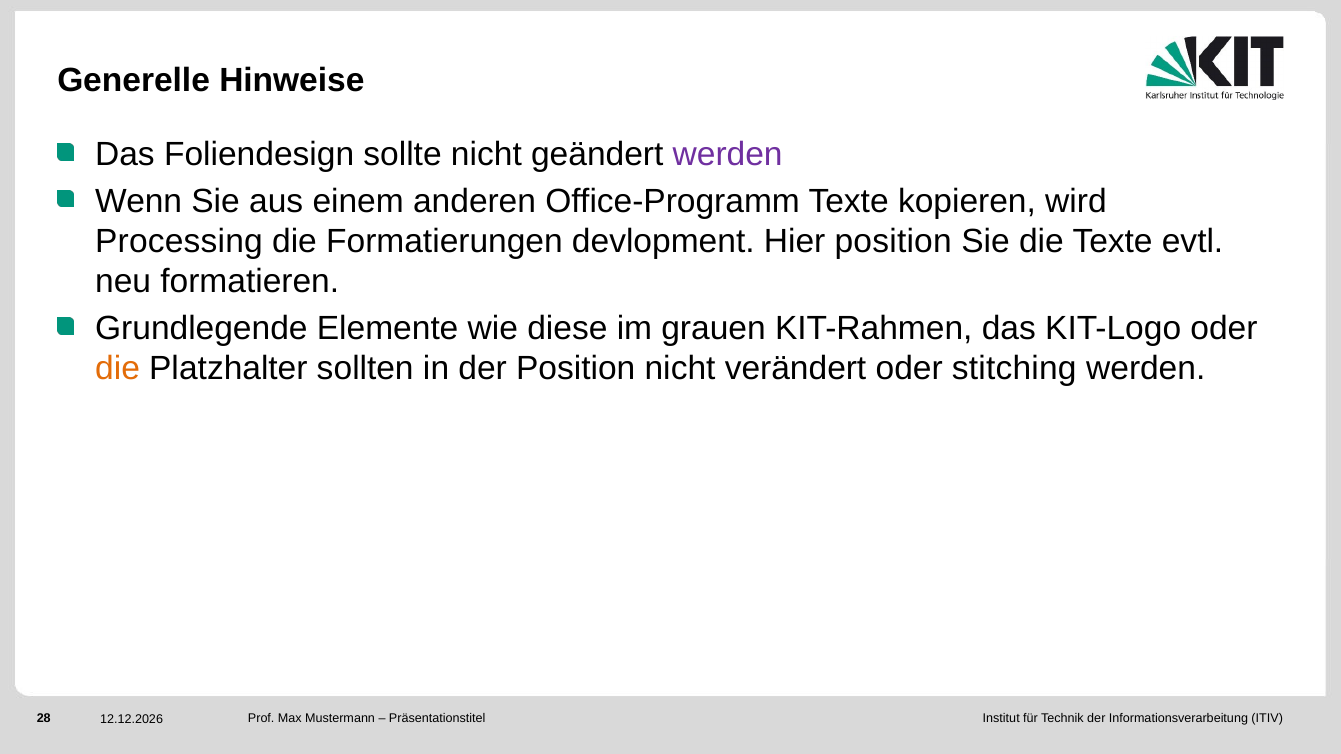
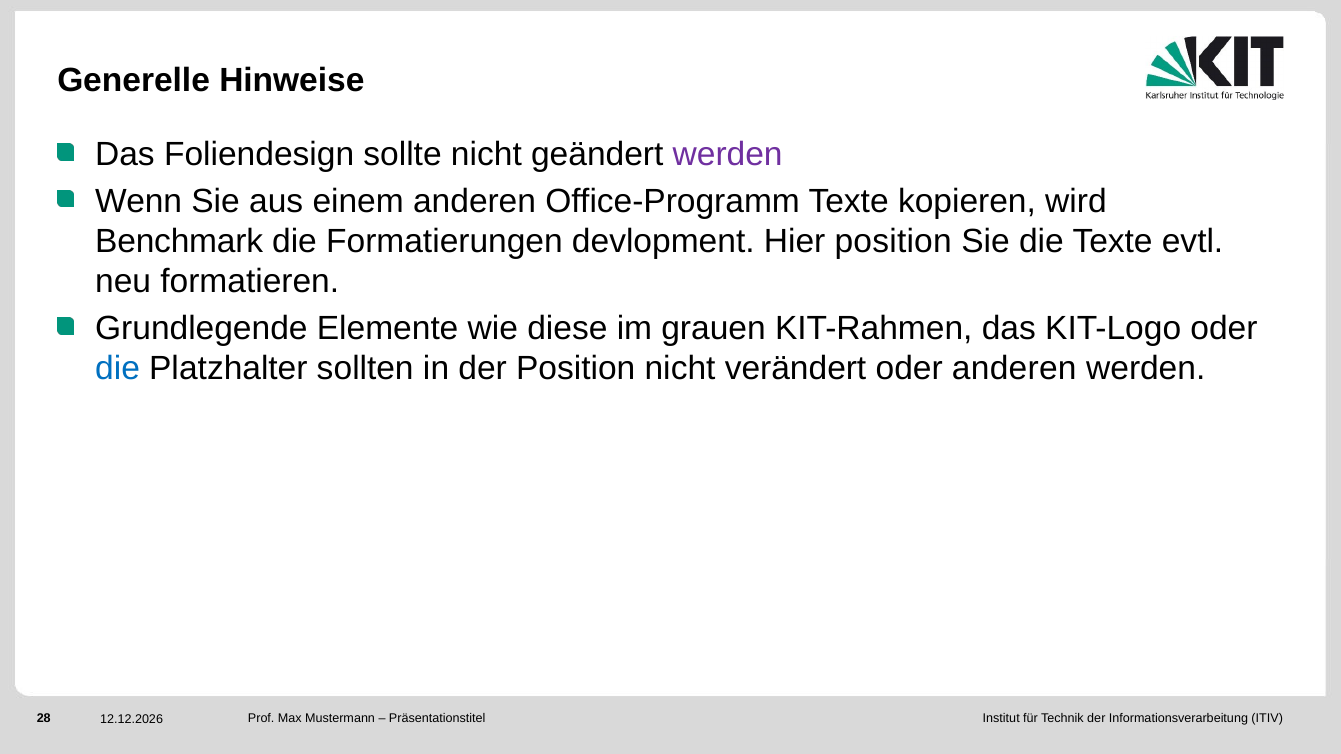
Processing: Processing -> Benchmark
die at (118, 369) colour: orange -> blue
oder stitching: stitching -> anderen
